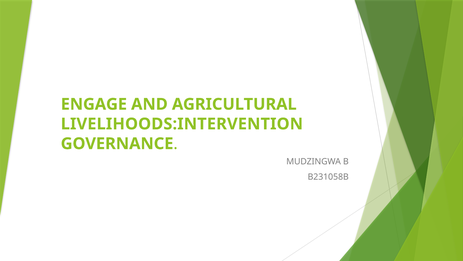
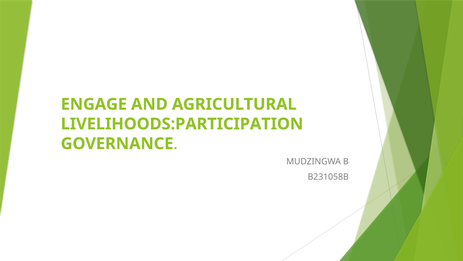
LIVELIHOODS:INTERVENTION: LIVELIHOODS:INTERVENTION -> LIVELIHOODS:PARTICIPATION
